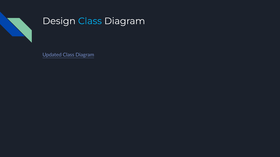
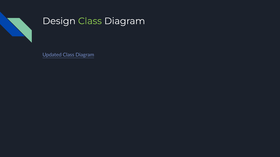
Class at (90, 21) colour: light blue -> light green
